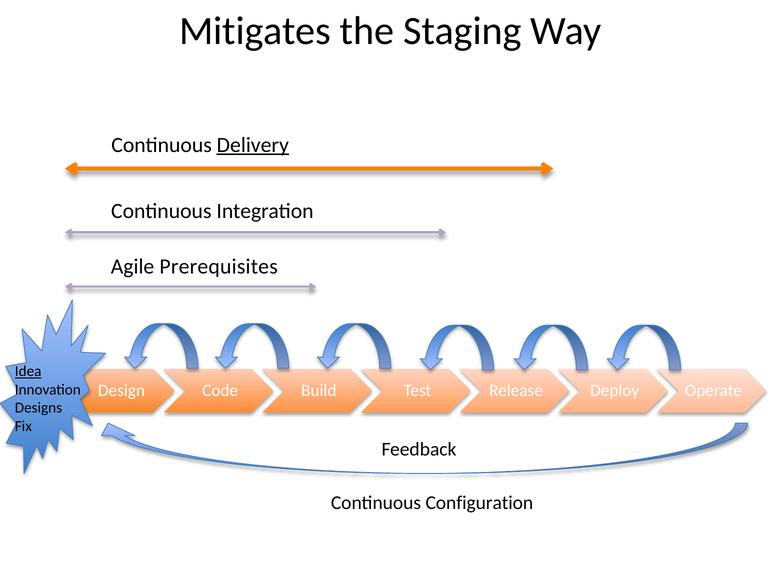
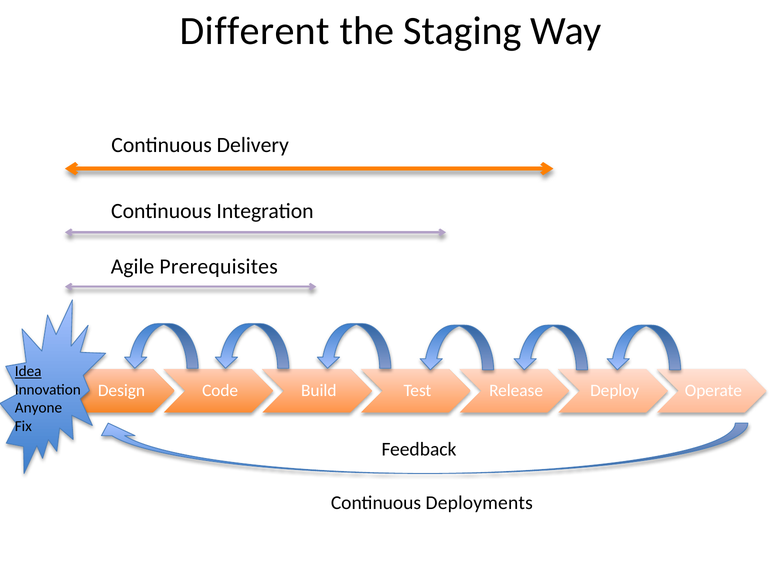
Mitigates: Mitigates -> Different
Delivery underline: present -> none
Designs: Designs -> Anyone
Configuration: Configuration -> Deployments
